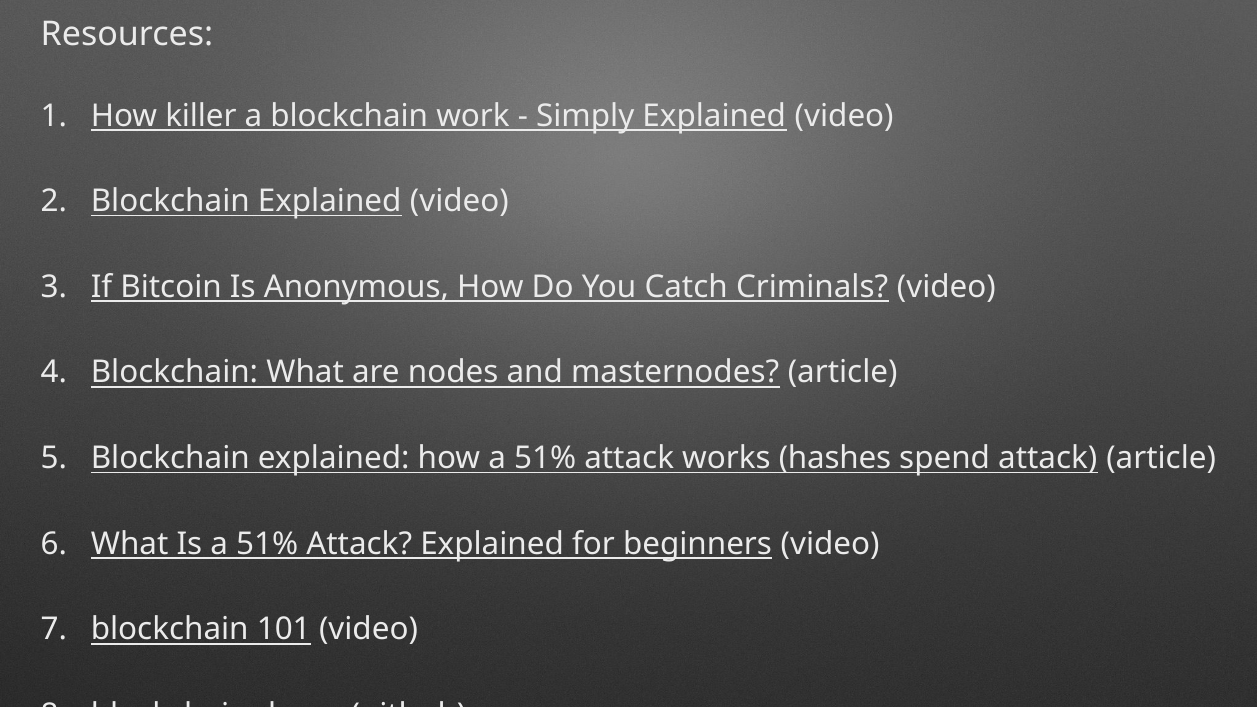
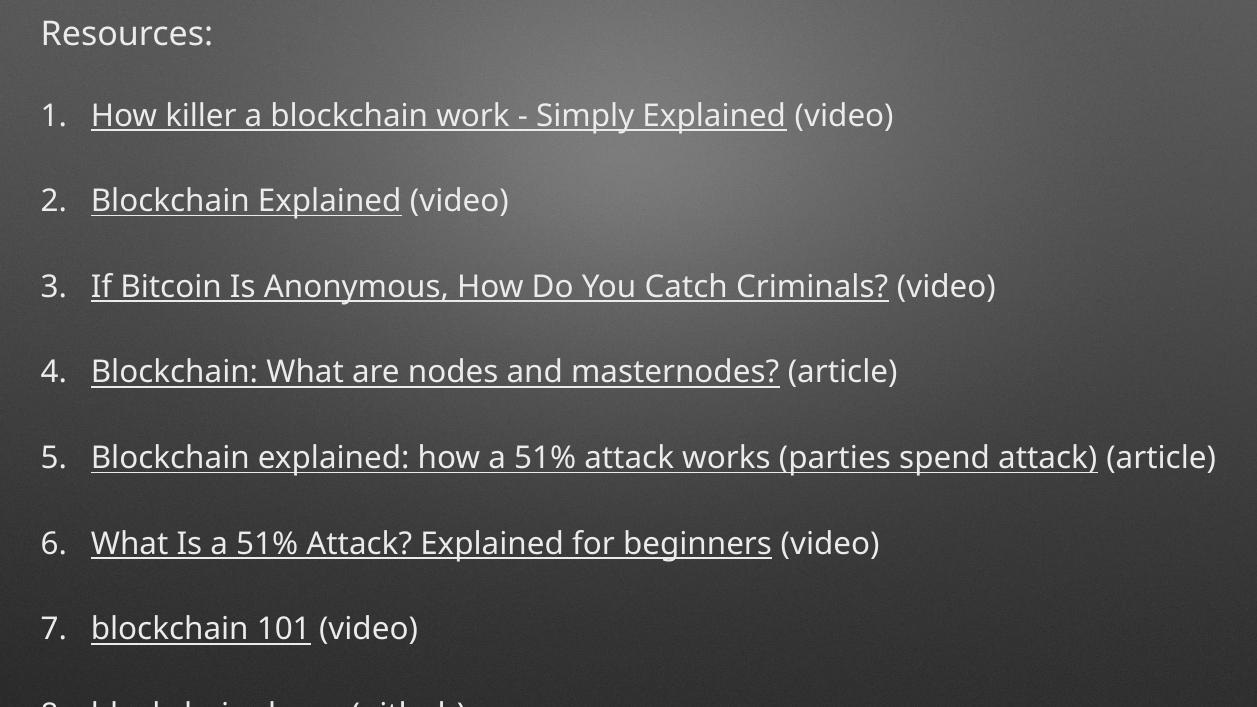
hashes: hashes -> parties
